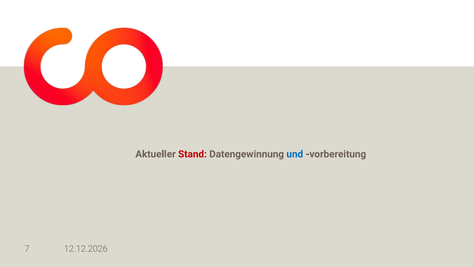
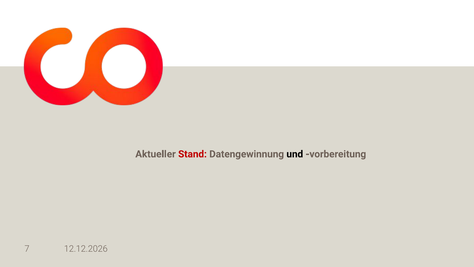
und colour: blue -> black
